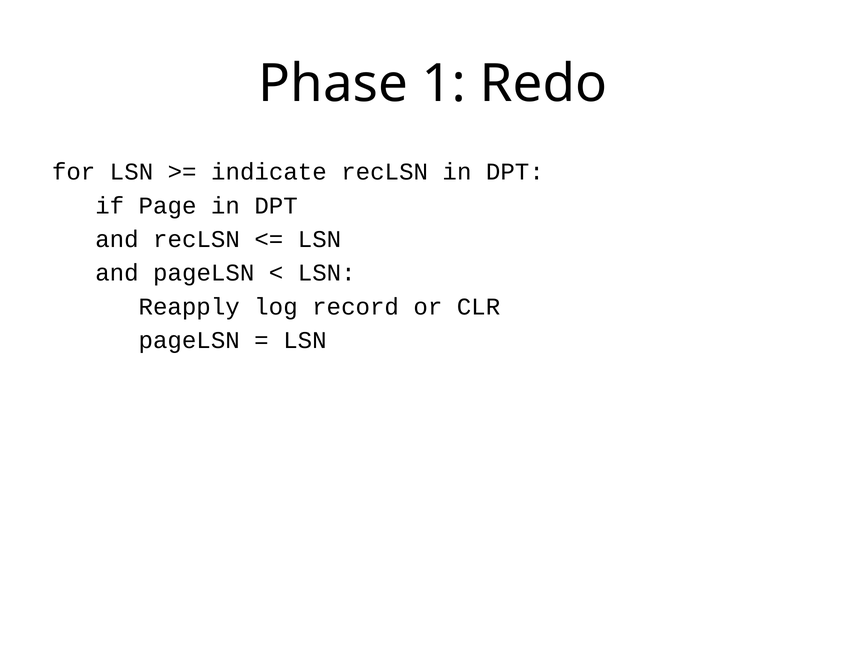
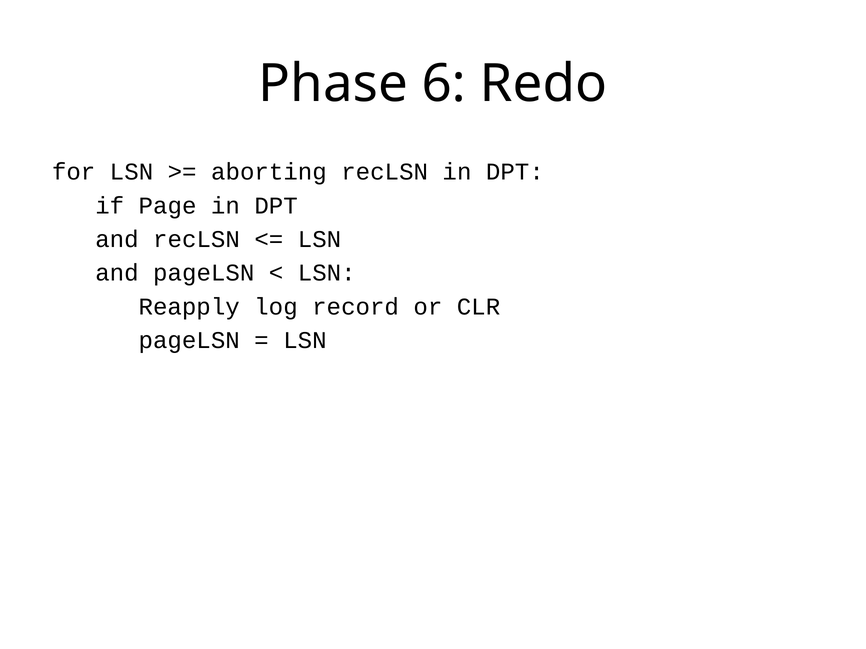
1: 1 -> 6
indicate: indicate -> aborting
